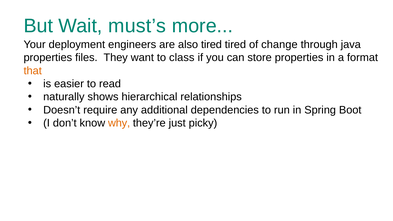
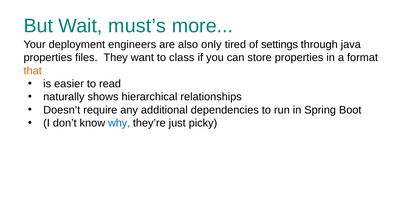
also tired: tired -> only
change: change -> settings
why colour: orange -> blue
